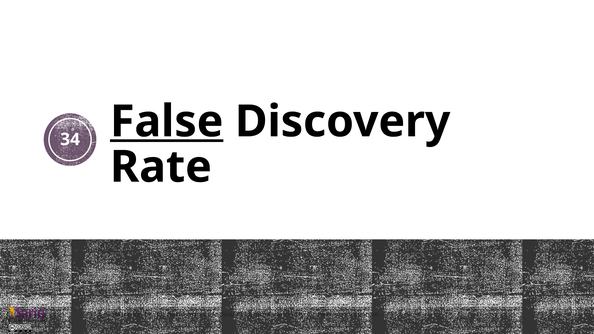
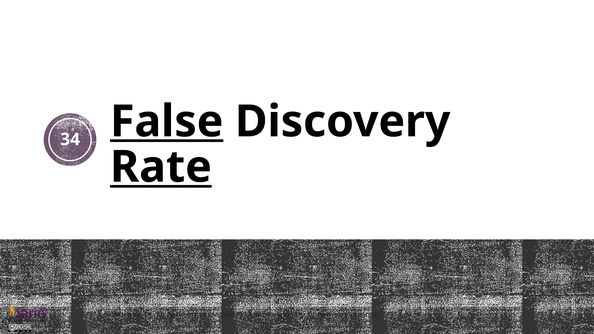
Rate underline: none -> present
